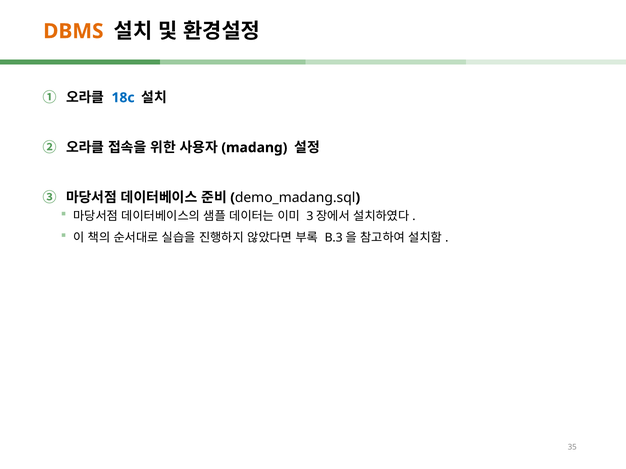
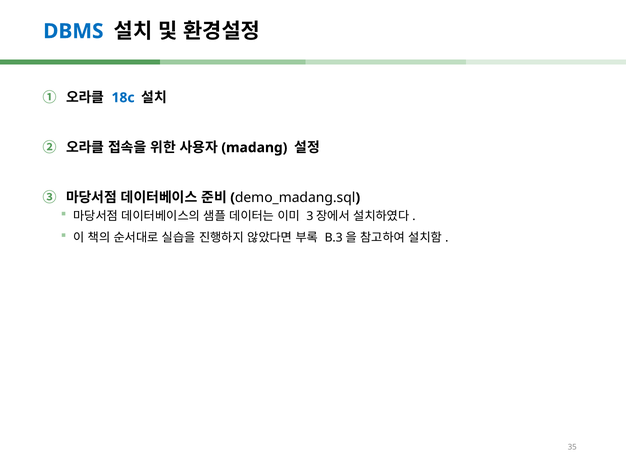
DBMS colour: orange -> blue
